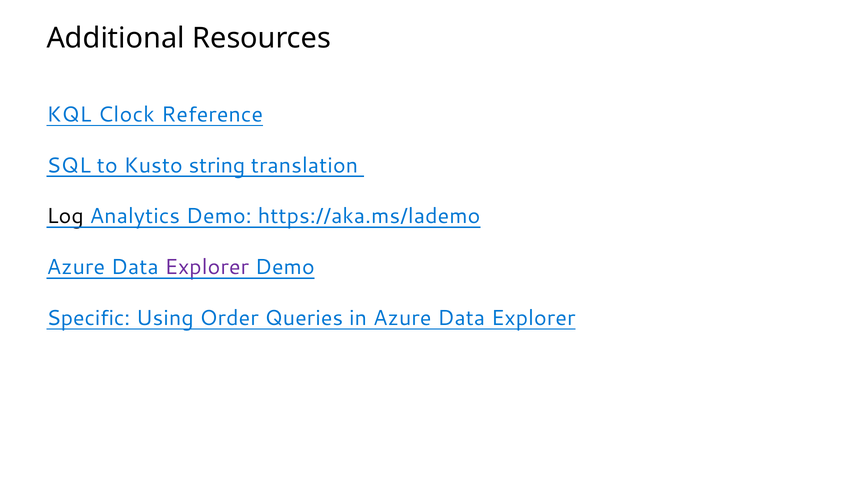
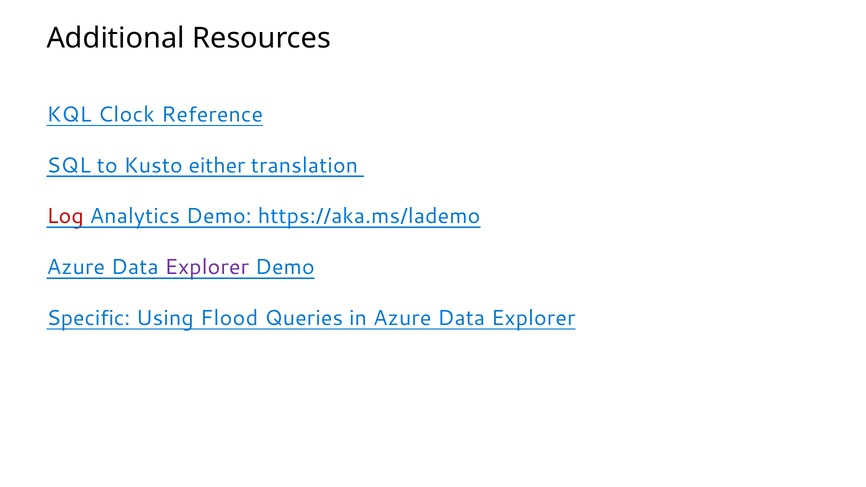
string: string -> either
Log colour: black -> red
Order: Order -> Flood
